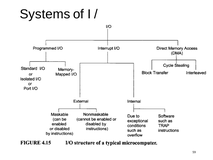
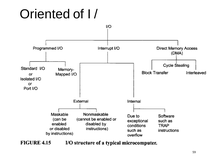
Systems: Systems -> Oriented
